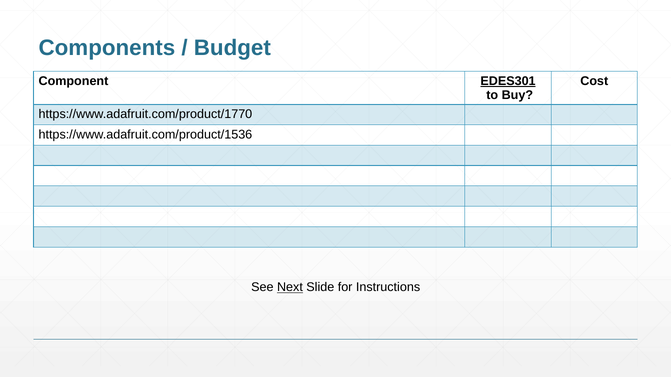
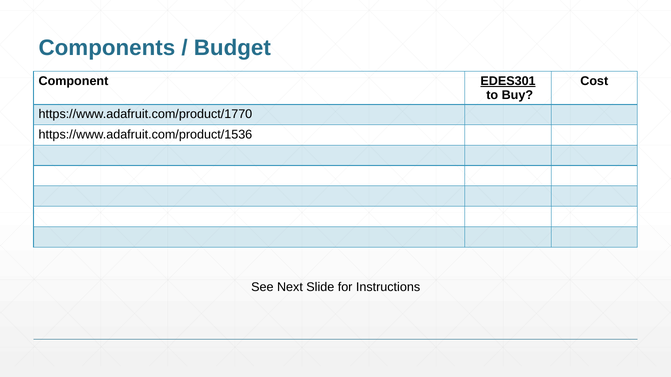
Next underline: present -> none
